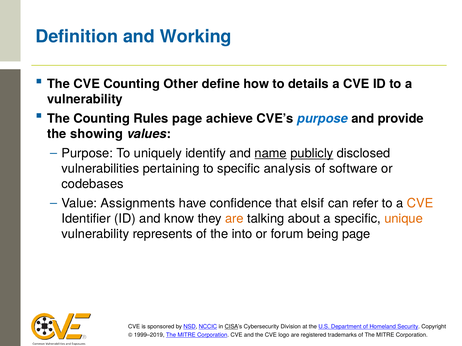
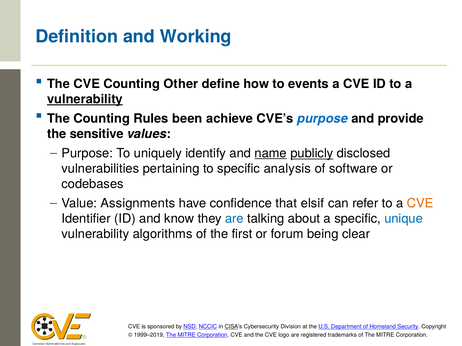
details: details -> events
vulnerability at (85, 99) underline: none -> present
Rules page: page -> been
showing: showing -> sensitive
are at (234, 219) colour: orange -> blue
unique colour: orange -> blue
represents: represents -> algorithms
into: into -> first
being page: page -> clear
